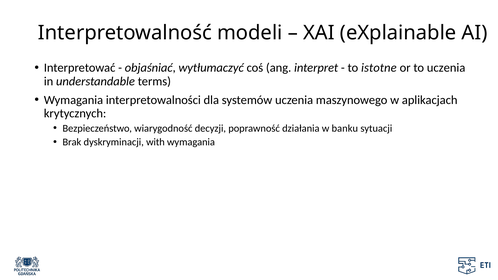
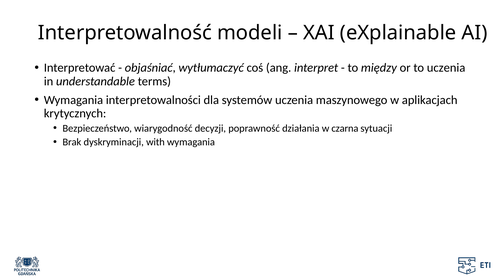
istotne: istotne -> między
banku: banku -> czarna
